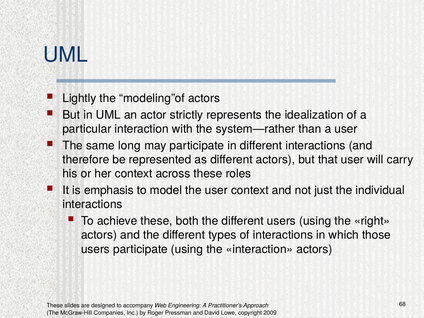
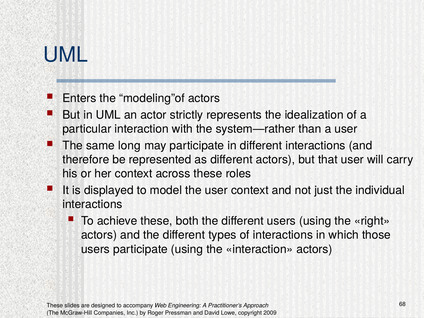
Lightly: Lightly -> Enters
emphasis: emphasis -> displayed
